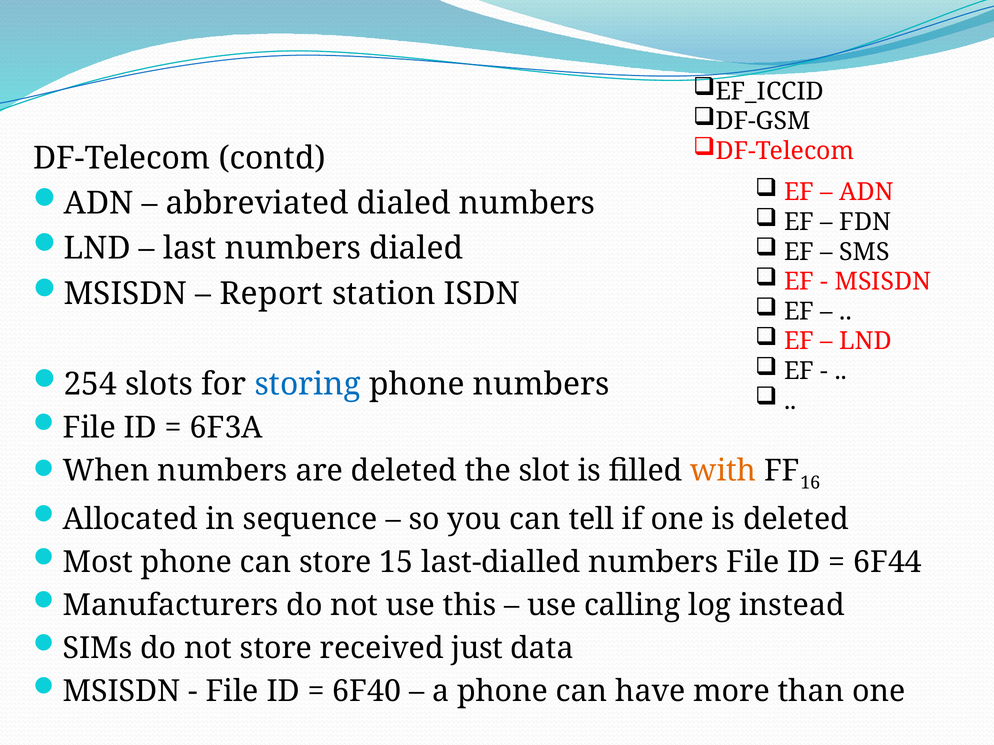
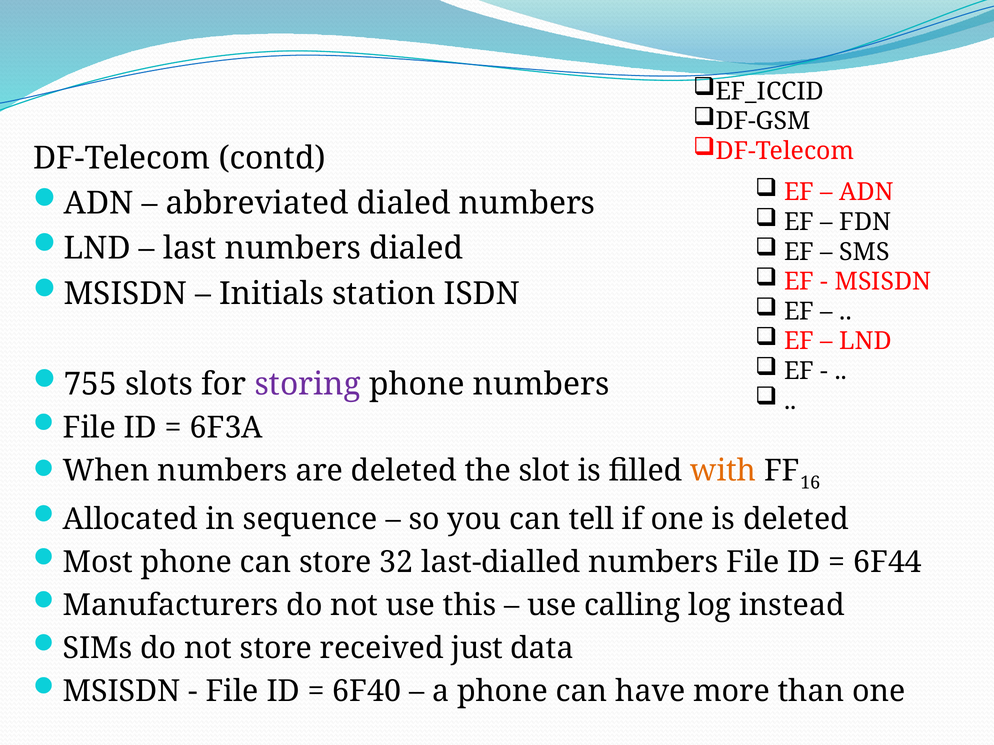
Report: Report -> Initials
254: 254 -> 755
storing colour: blue -> purple
15: 15 -> 32
